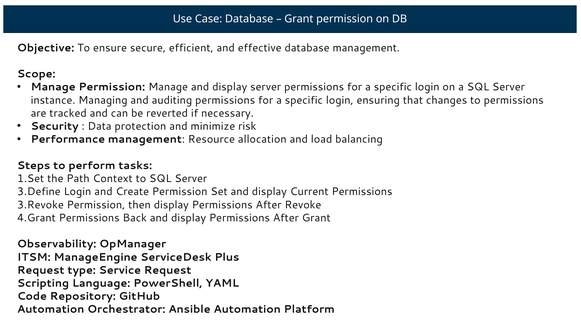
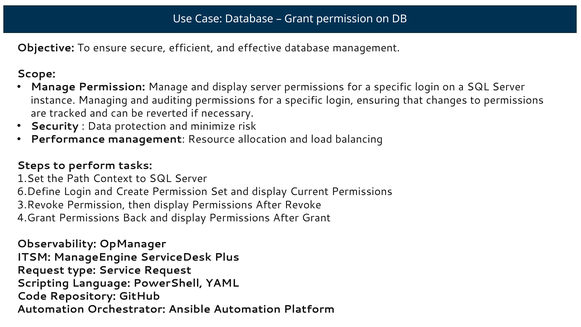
3.Define: 3.Define -> 6.Define
